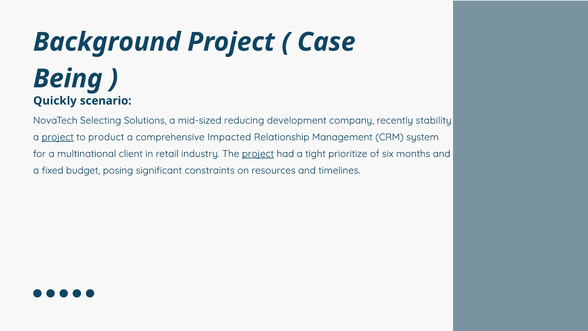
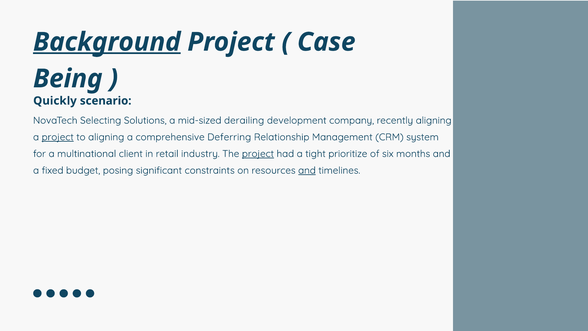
Background underline: none -> present
reducing: reducing -> derailing
recently stability: stability -> aligning
to product: product -> aligning
Impacted: Impacted -> Deferring
and at (307, 170) underline: none -> present
